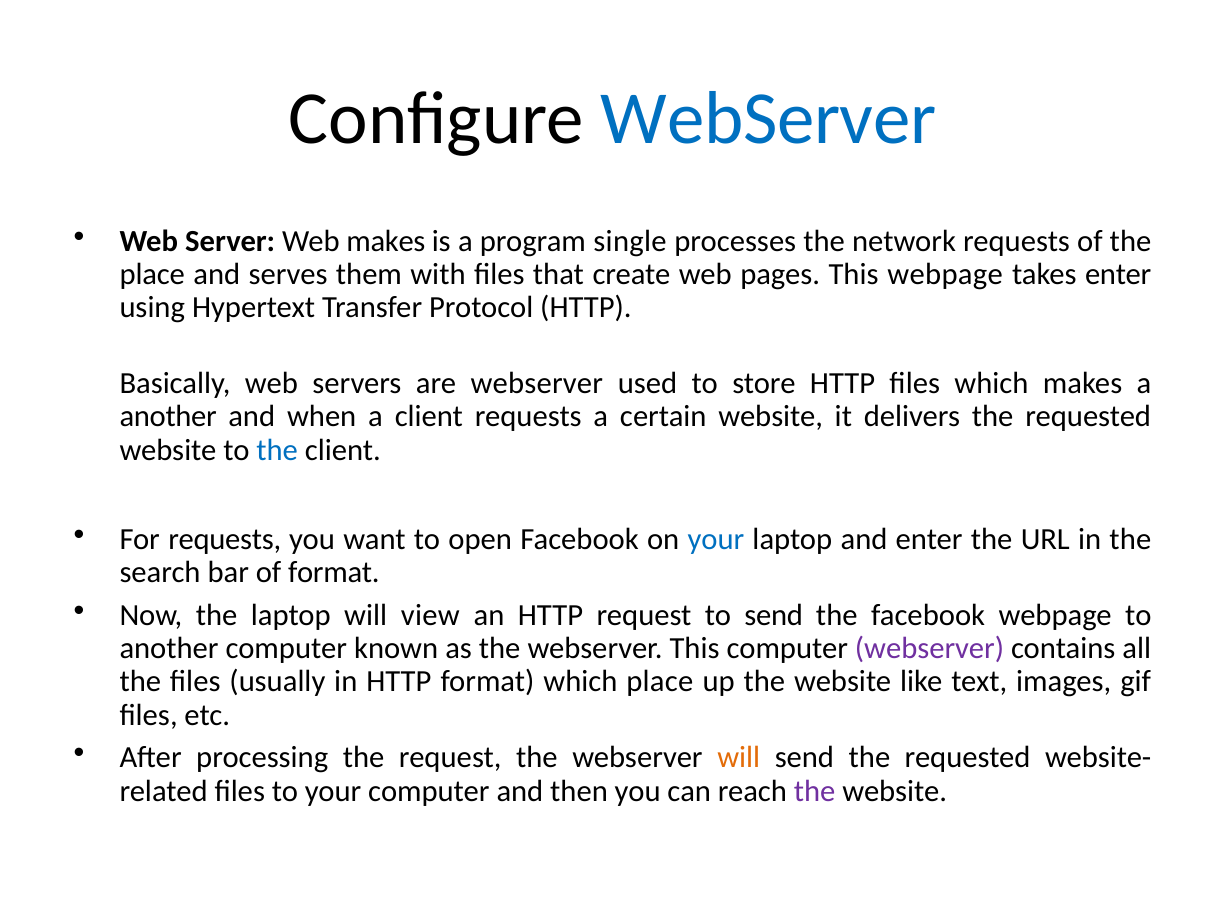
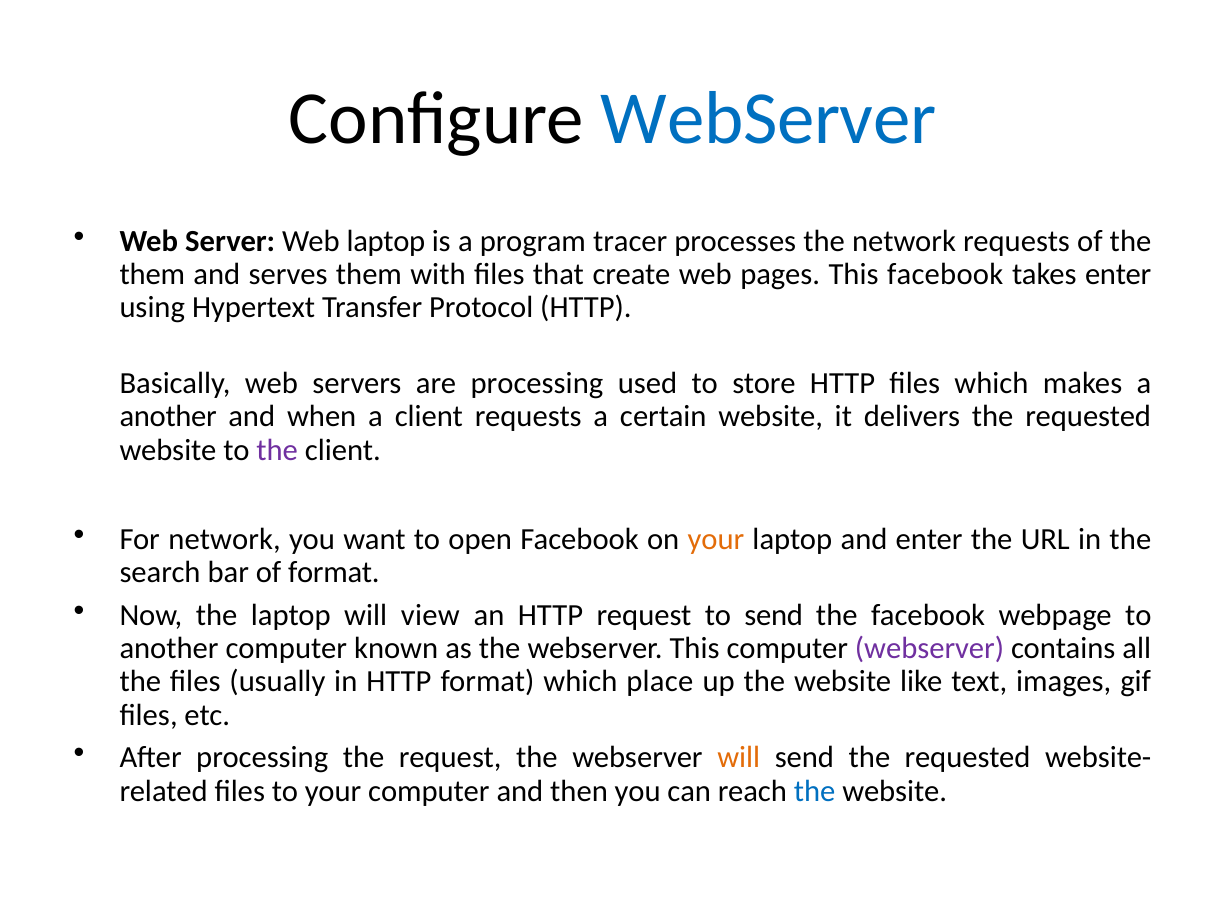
Web makes: makes -> laptop
single: single -> tracer
place at (152, 274): place -> them
This webpage: webpage -> facebook
are webserver: webserver -> processing
the at (277, 450) colour: blue -> purple
For requests: requests -> network
your at (716, 539) colour: blue -> orange
the at (815, 791) colour: purple -> blue
